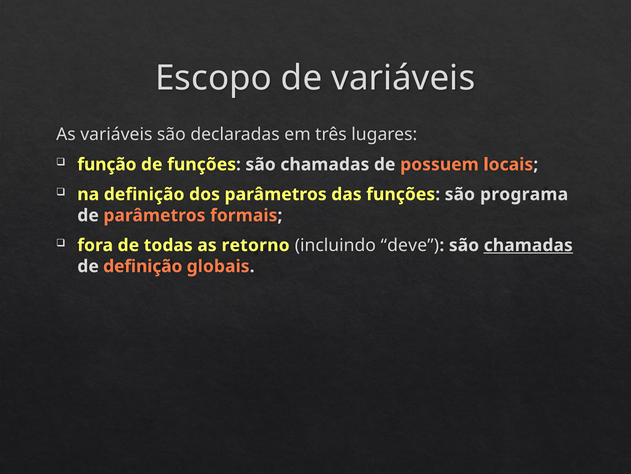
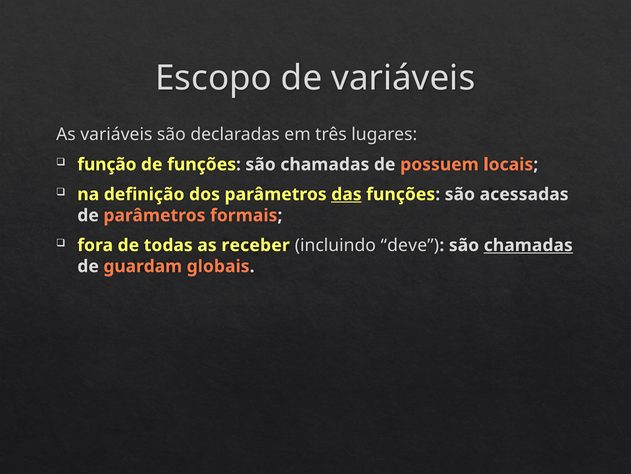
das underline: none -> present
programa: programa -> acessadas
retorno: retorno -> receber
de definição: definição -> guardam
